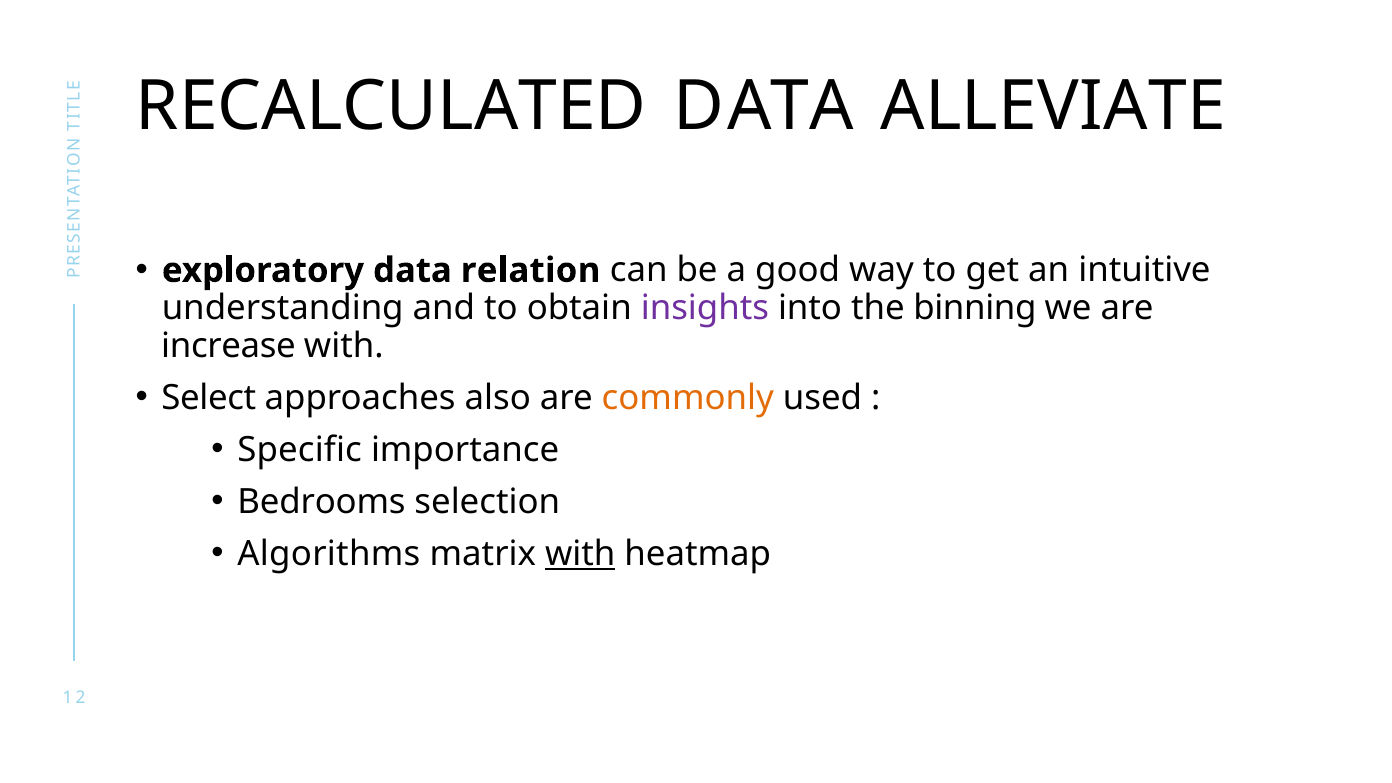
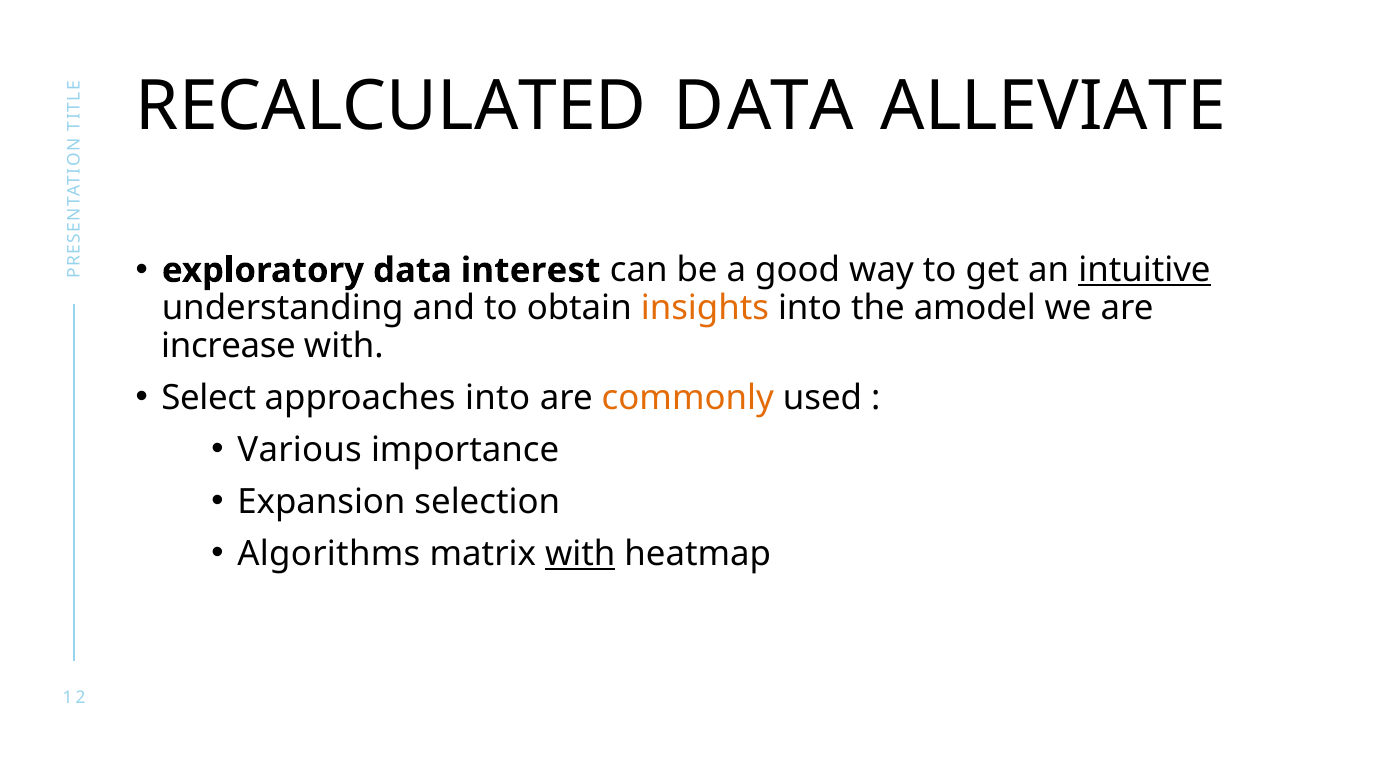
relation: relation -> interest
intuitive underline: none -> present
insights colour: purple -> orange
binning: binning -> amodel
approaches also: also -> into
Specific: Specific -> Various
Bedrooms: Bedrooms -> Expansion
